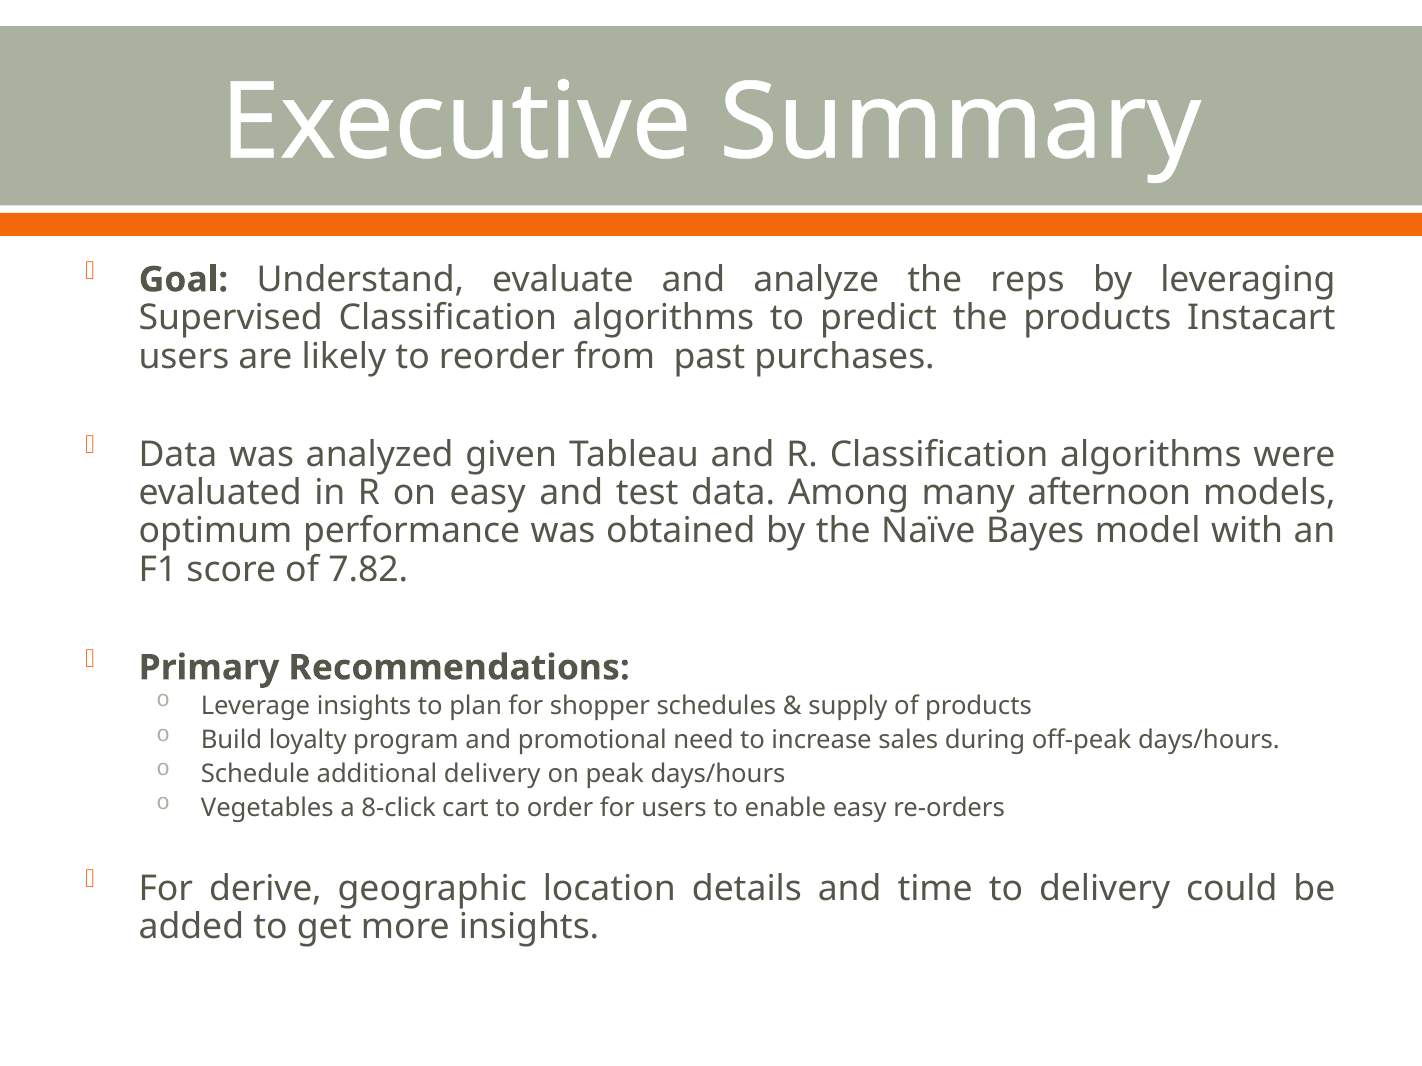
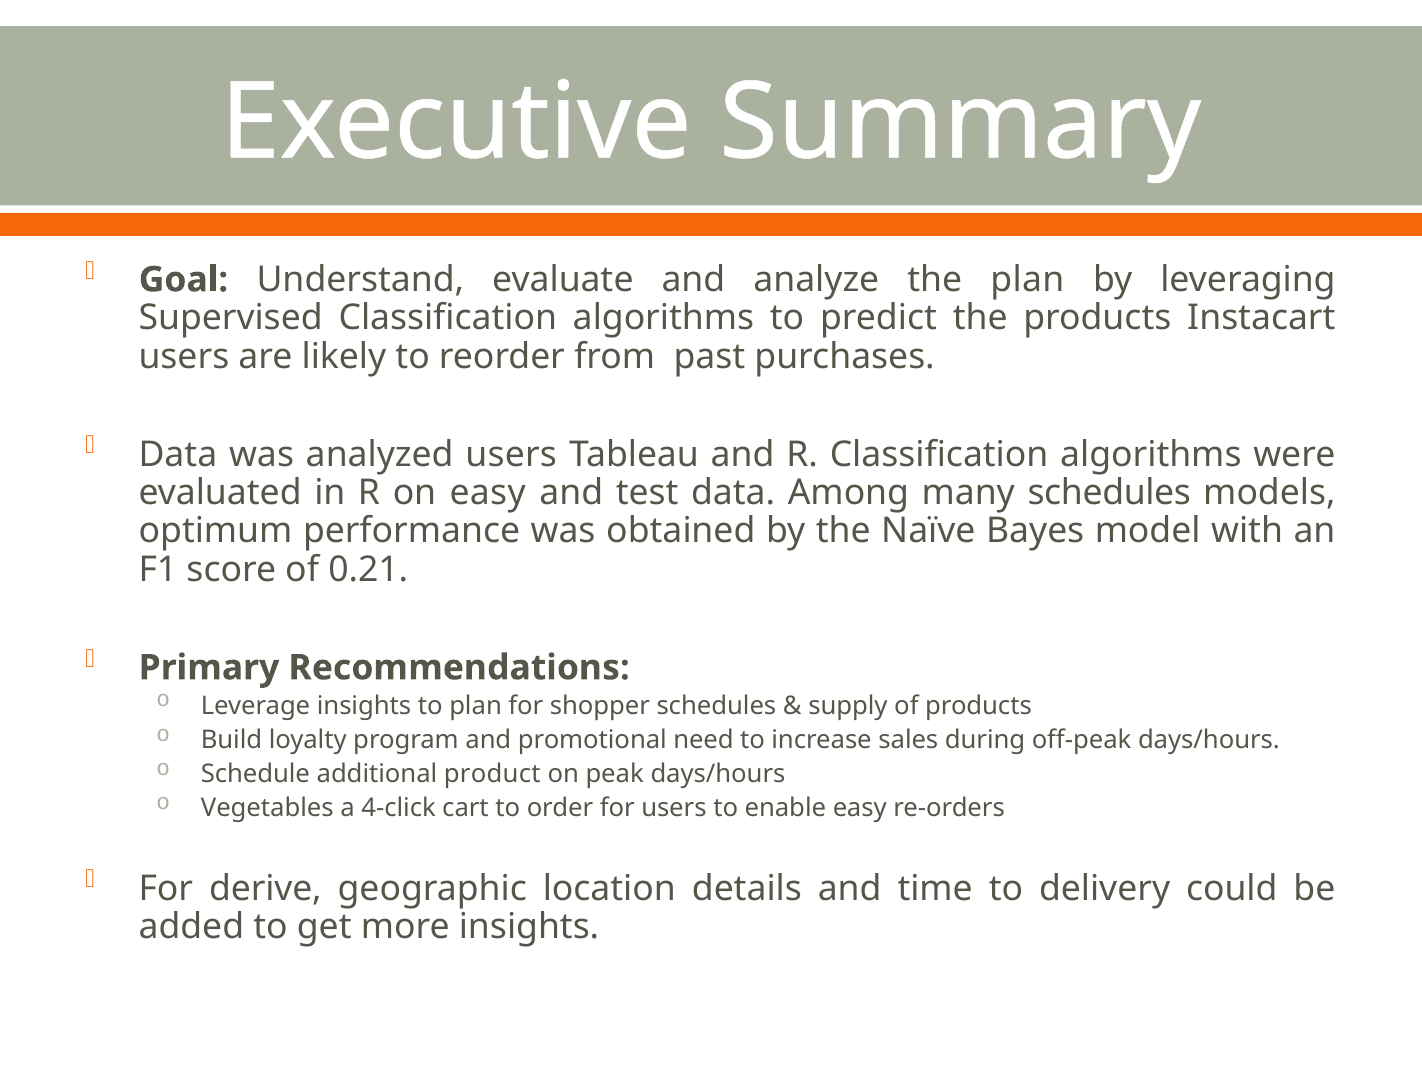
the reps: reps -> plan
analyzed given: given -> users
many afternoon: afternoon -> schedules
7.82: 7.82 -> 0.21
additional delivery: delivery -> product
8-click: 8-click -> 4-click
